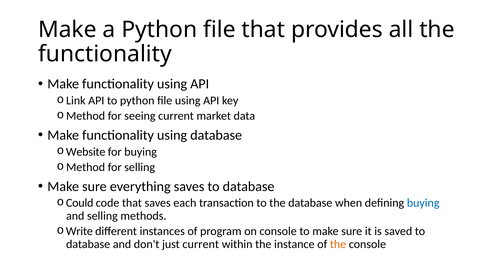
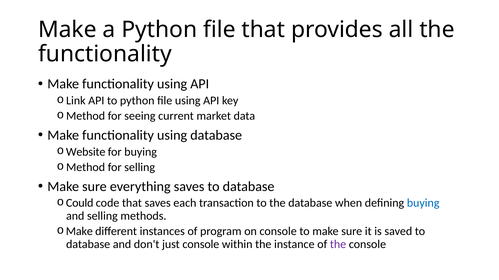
Write at (79, 232): Write -> Make
just current: current -> console
the at (338, 245) colour: orange -> purple
